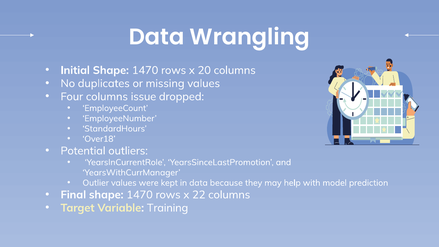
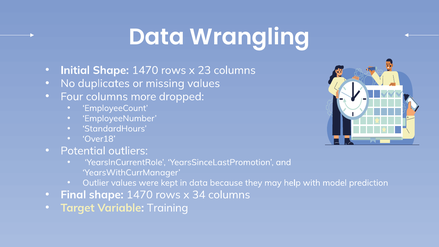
20: 20 -> 23
issue: issue -> more
22: 22 -> 34
